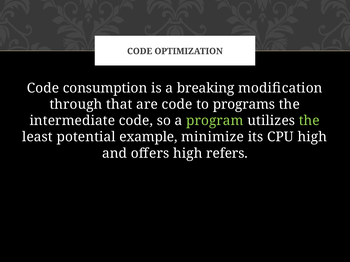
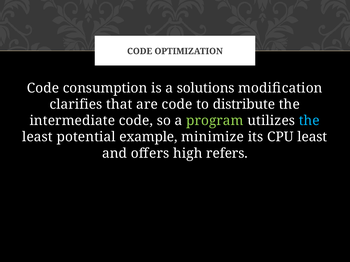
breaking: breaking -> solutions
through: through -> clarifies
programs: programs -> distribute
the at (309, 121) colour: light green -> light blue
CPU high: high -> least
